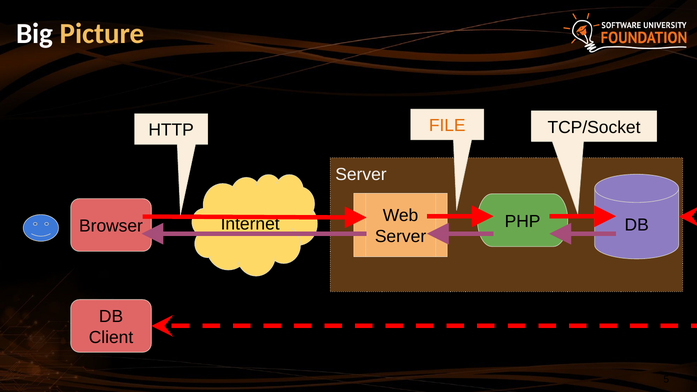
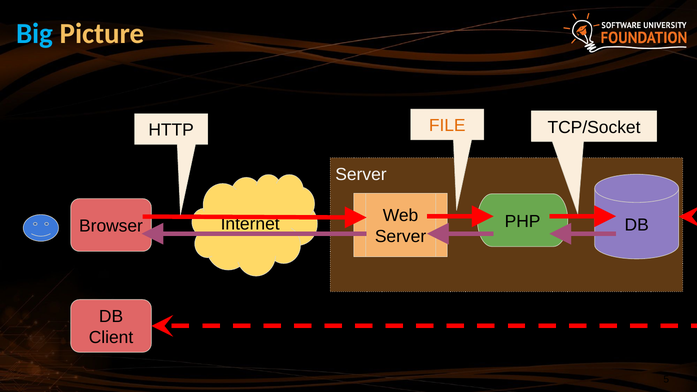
Big colour: white -> light blue
